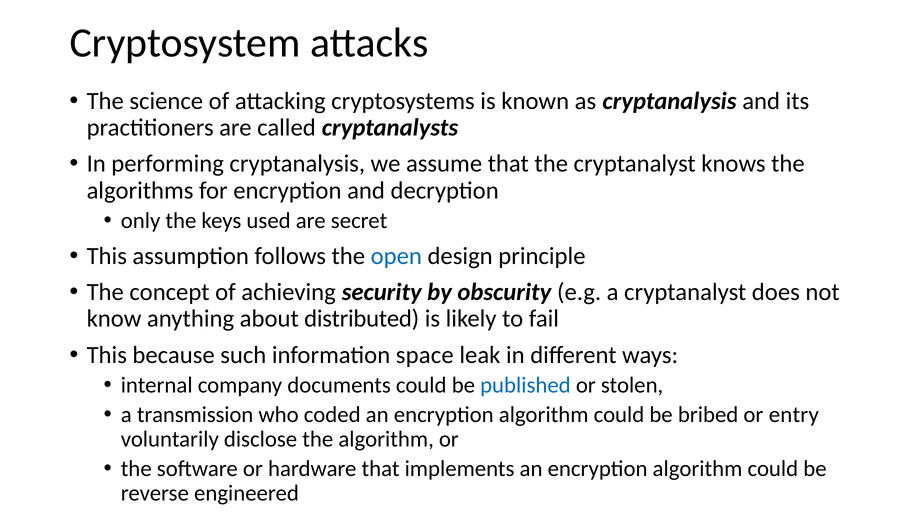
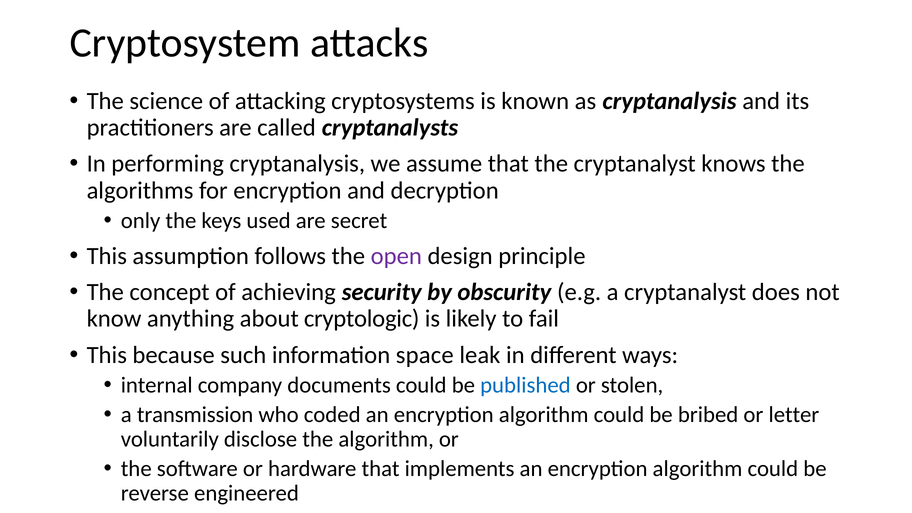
open colour: blue -> purple
distributed: distributed -> cryptologic
entry: entry -> letter
